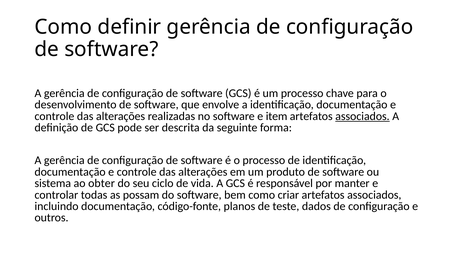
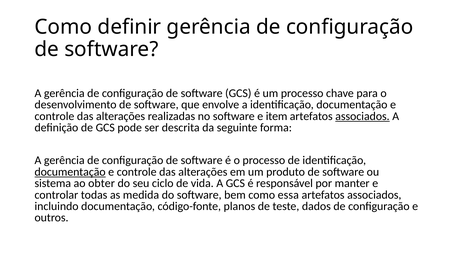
documentação at (70, 172) underline: none -> present
possam: possam -> medida
criar: criar -> essa
